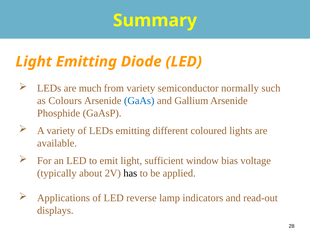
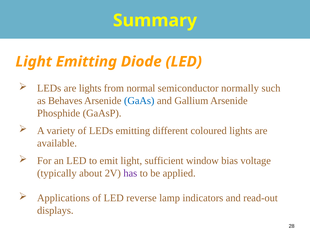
are much: much -> lights
from variety: variety -> normal
Colours: Colours -> Behaves
has colour: black -> purple
